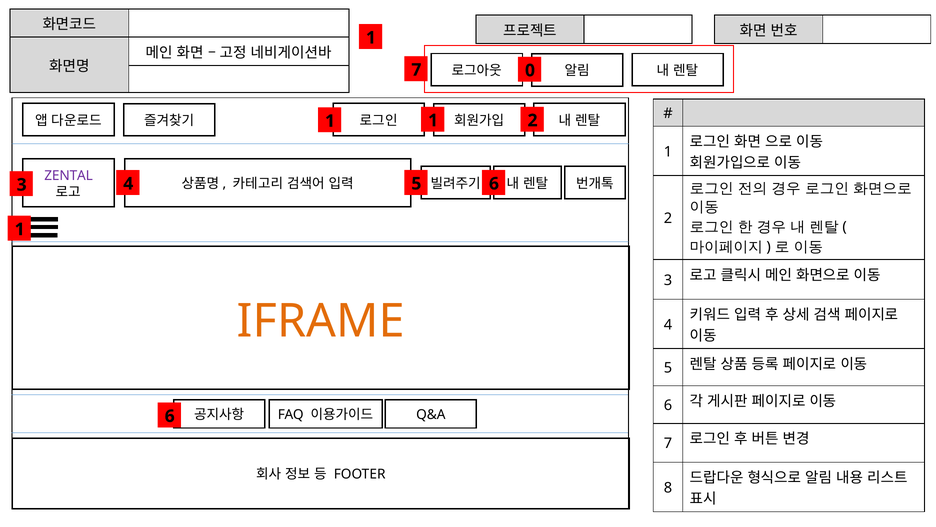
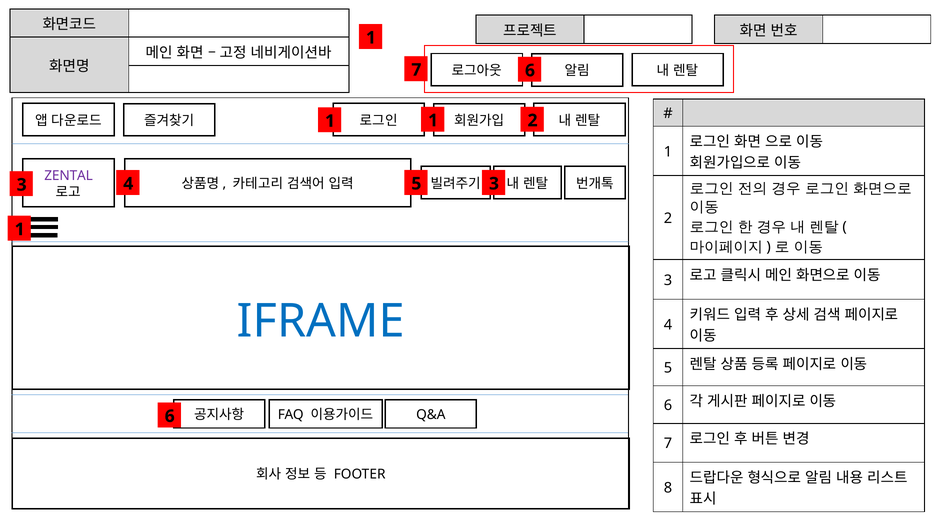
7 0: 0 -> 6
5 6: 6 -> 3
IFRAME colour: orange -> blue
